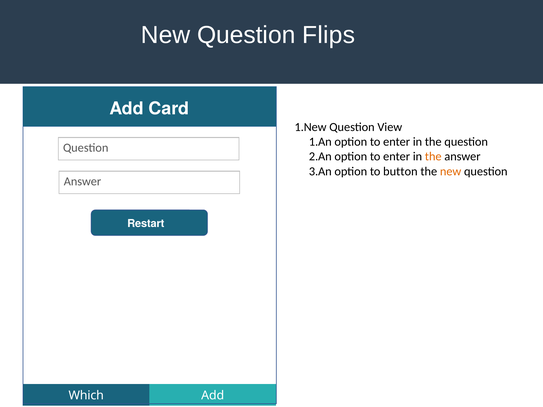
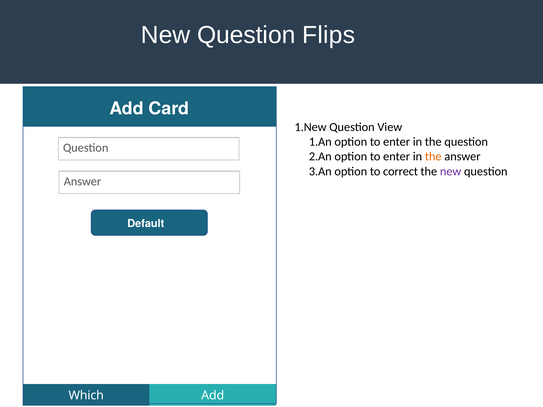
button: button -> correct
new at (451, 171) colour: orange -> purple
Restart: Restart -> Default
